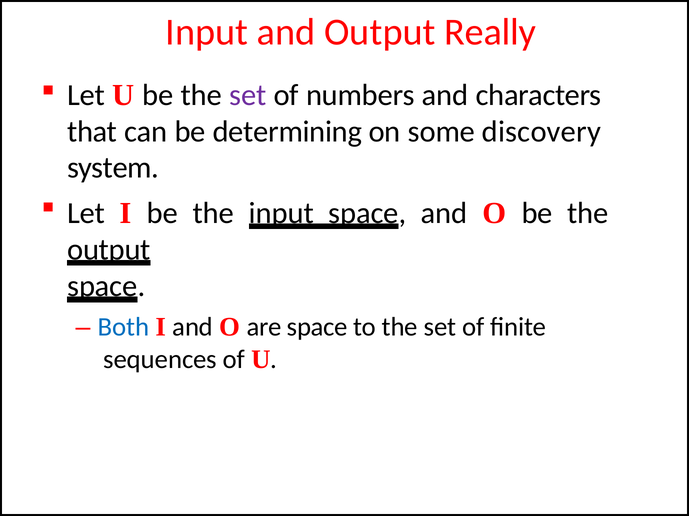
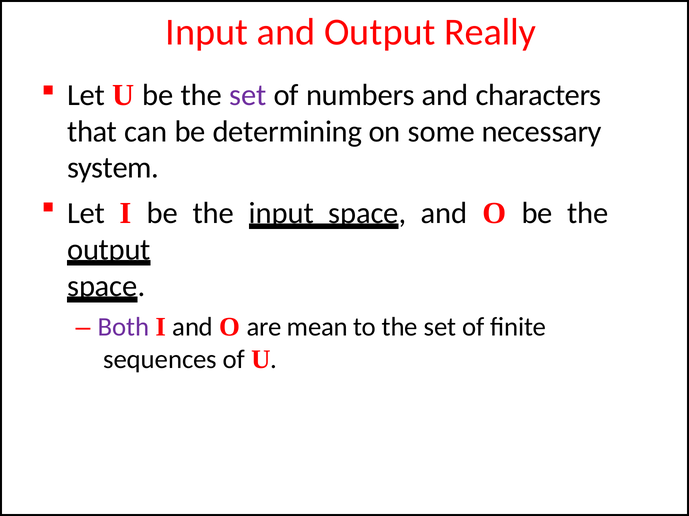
discovery: discovery -> necessary
Both colour: blue -> purple
are space: space -> mean
